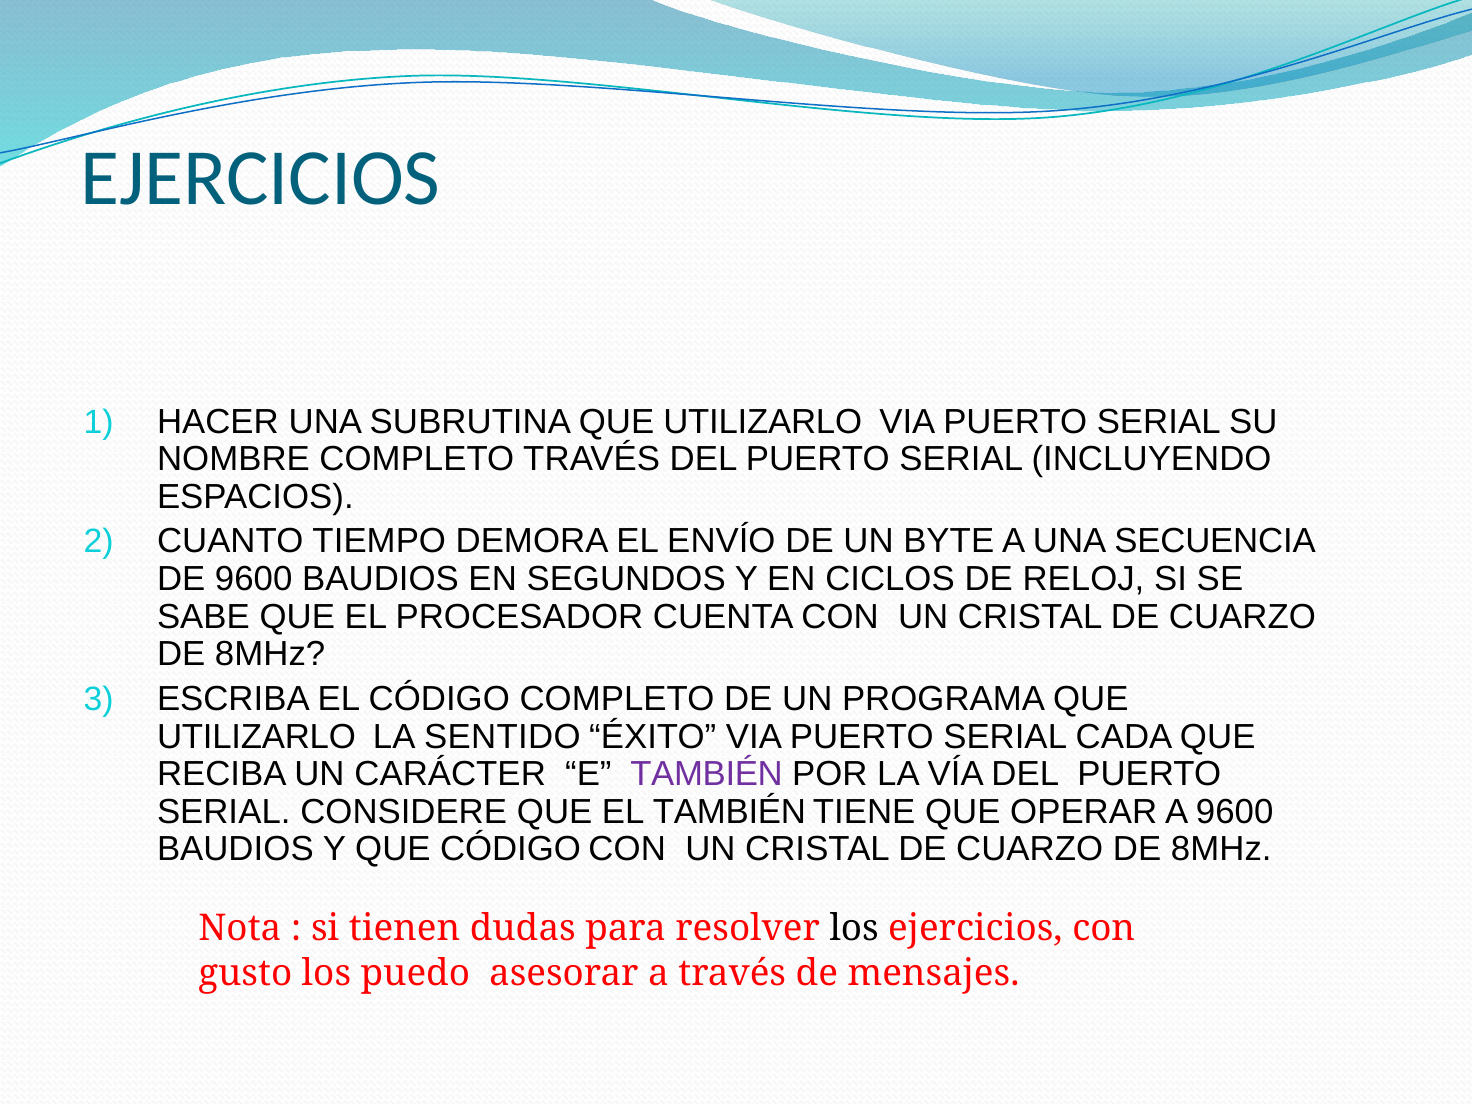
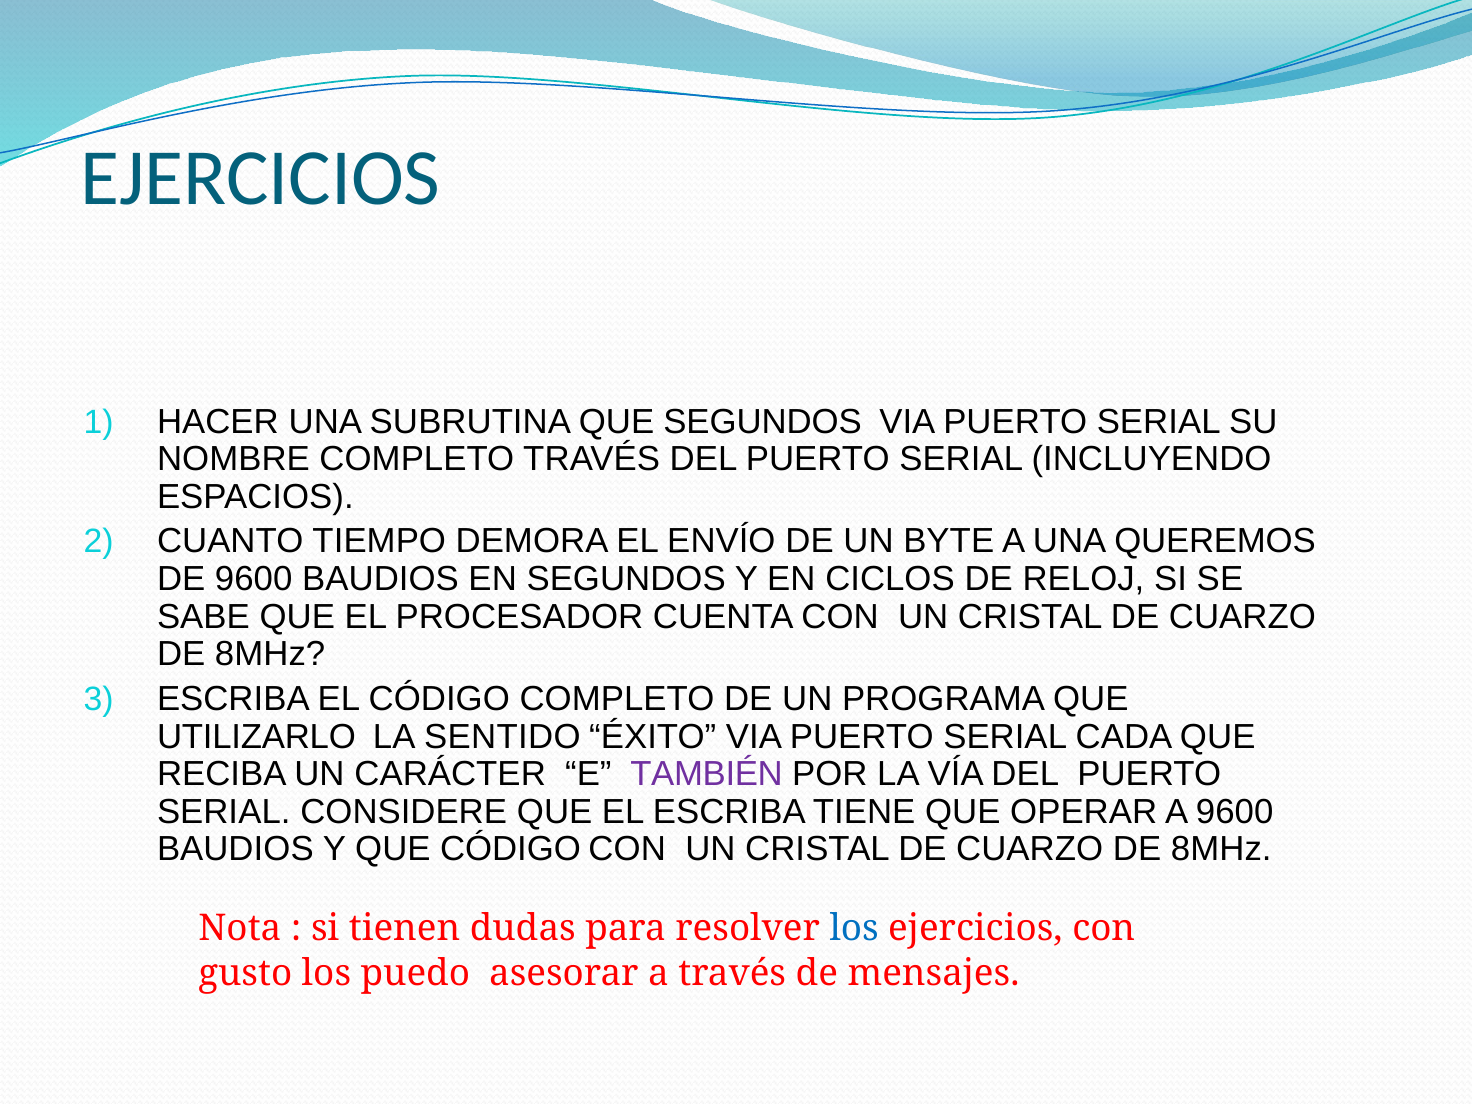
SUBRUTINA QUE UTILIZARLO: UTILIZARLO -> SEGUNDOS
SECUENCIA: SECUENCIA -> QUEREMOS
EL TAMBIÉN: TAMBIÉN -> ESCRIBA
los at (854, 929) colour: black -> blue
